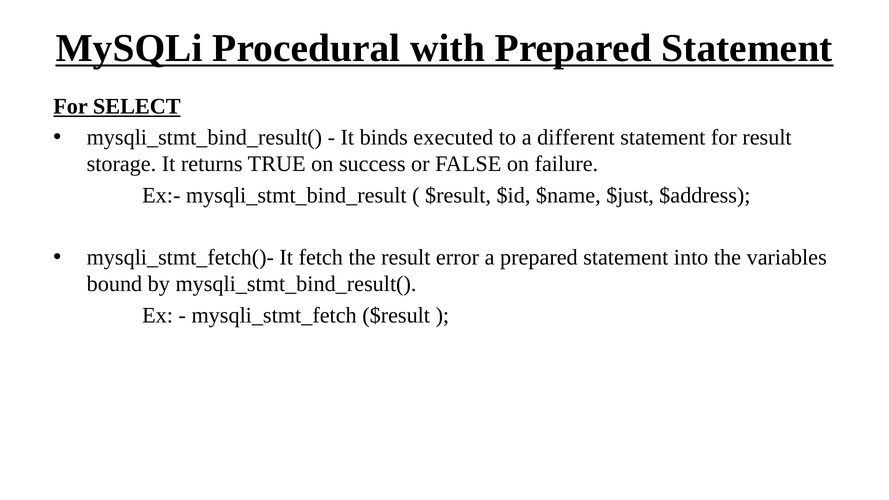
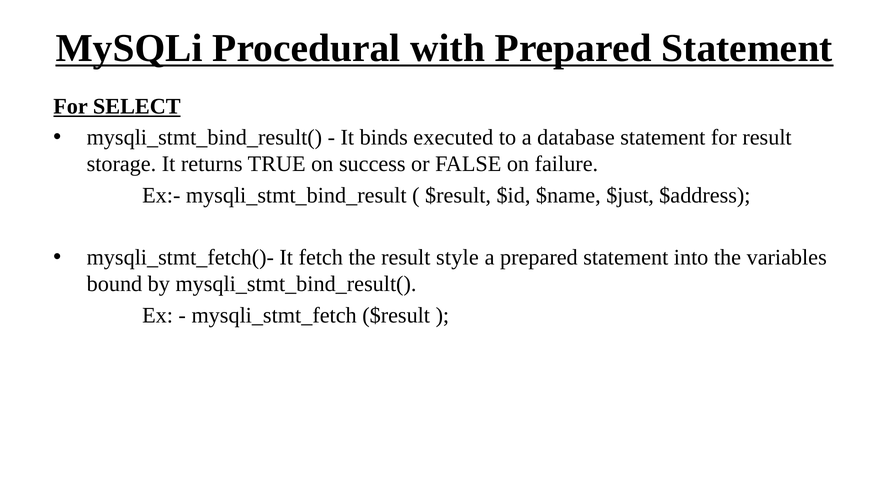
different: different -> database
error: error -> style
